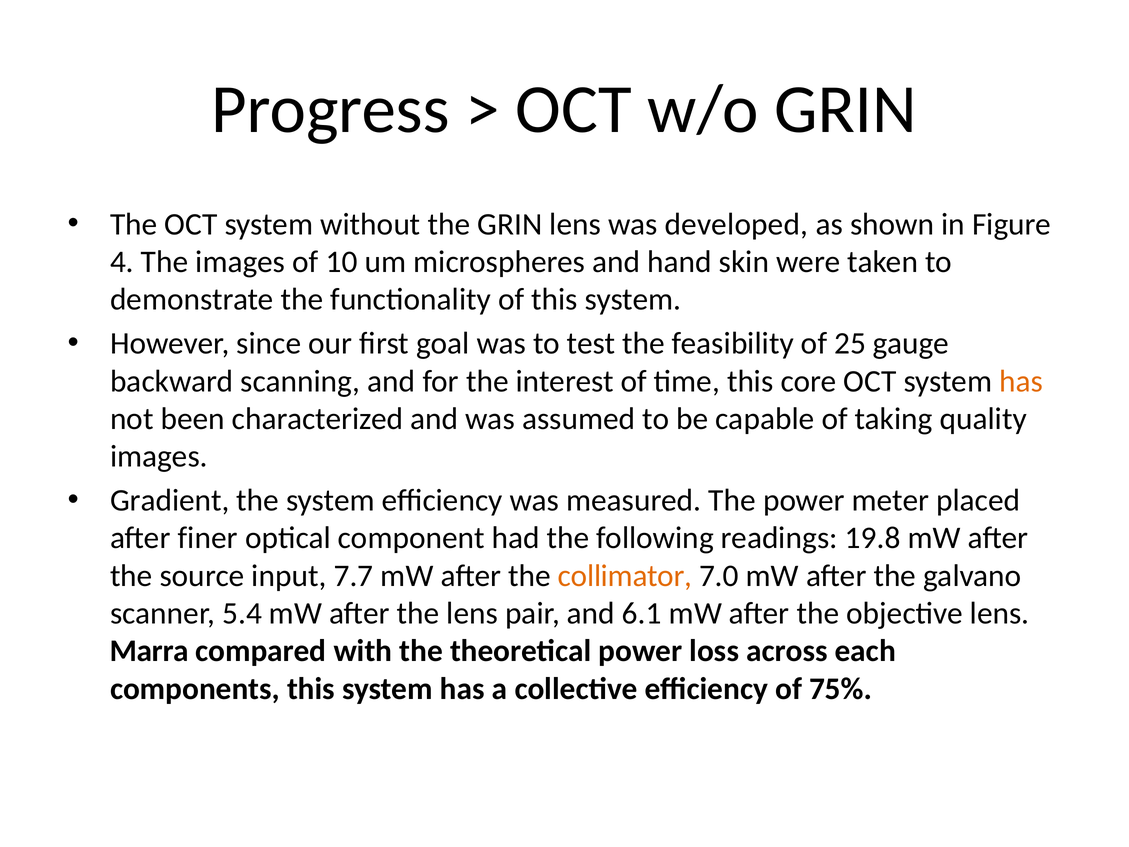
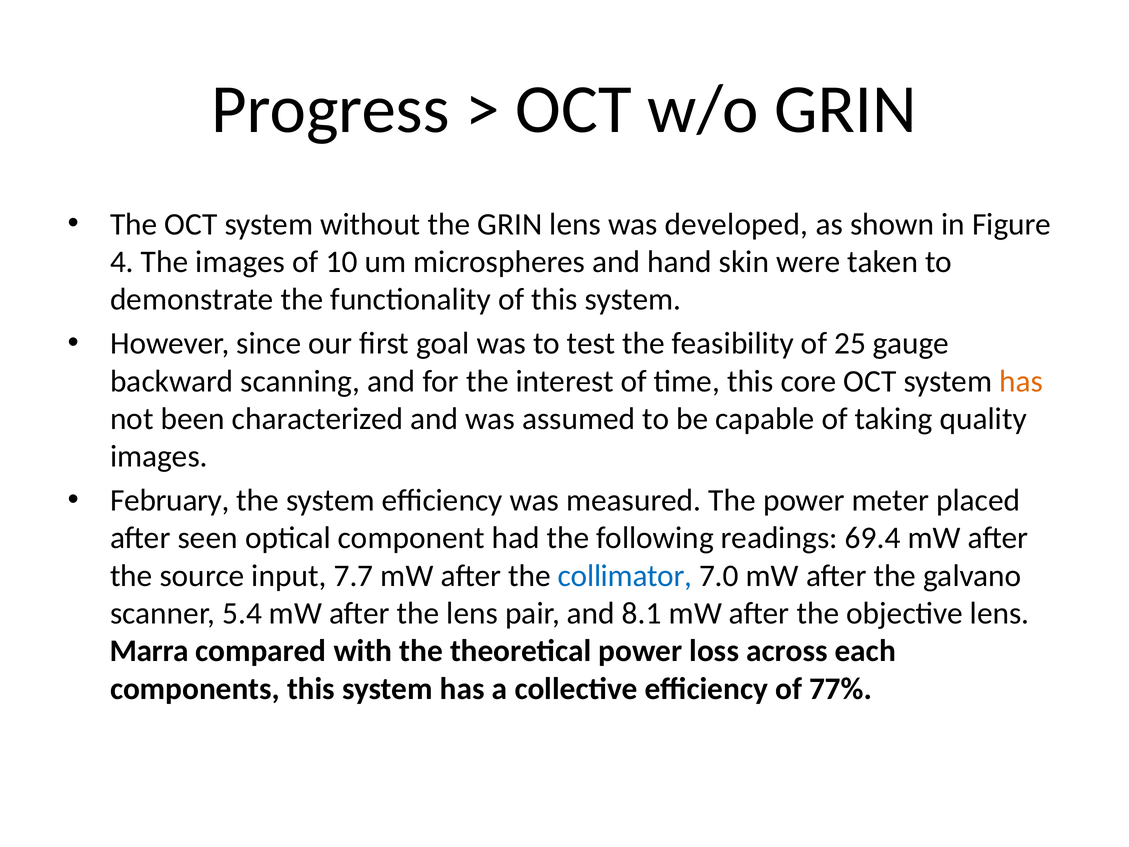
Gradient: Gradient -> February
finer: finer -> seen
19.8: 19.8 -> 69.4
collimator colour: orange -> blue
6.1: 6.1 -> 8.1
75%: 75% -> 77%
